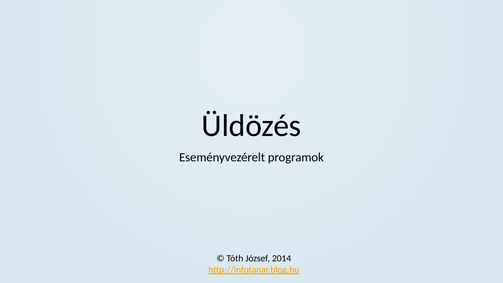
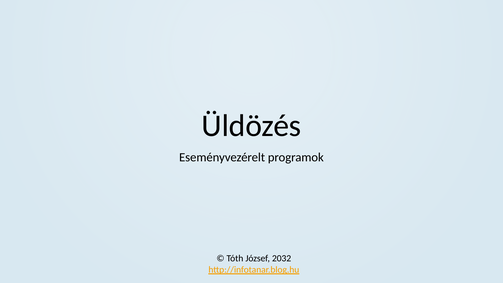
2014: 2014 -> 2032
